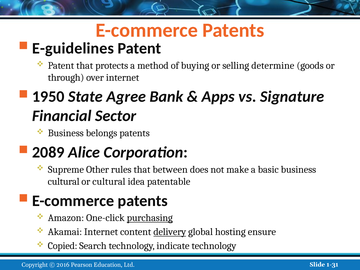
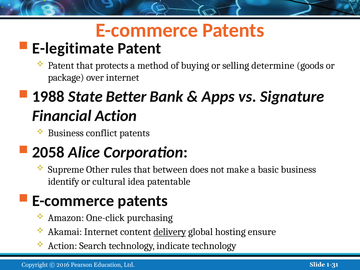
E-guidelines: E-guidelines -> E-legitimate
through: through -> package
1950: 1950 -> 1988
Agree: Agree -> Better
Financial Sector: Sector -> Action
belongs: belongs -> conflict
2089: 2089 -> 2058
cultural at (64, 182): cultural -> identify
purchasing underline: present -> none
Copied at (63, 246): Copied -> Action
